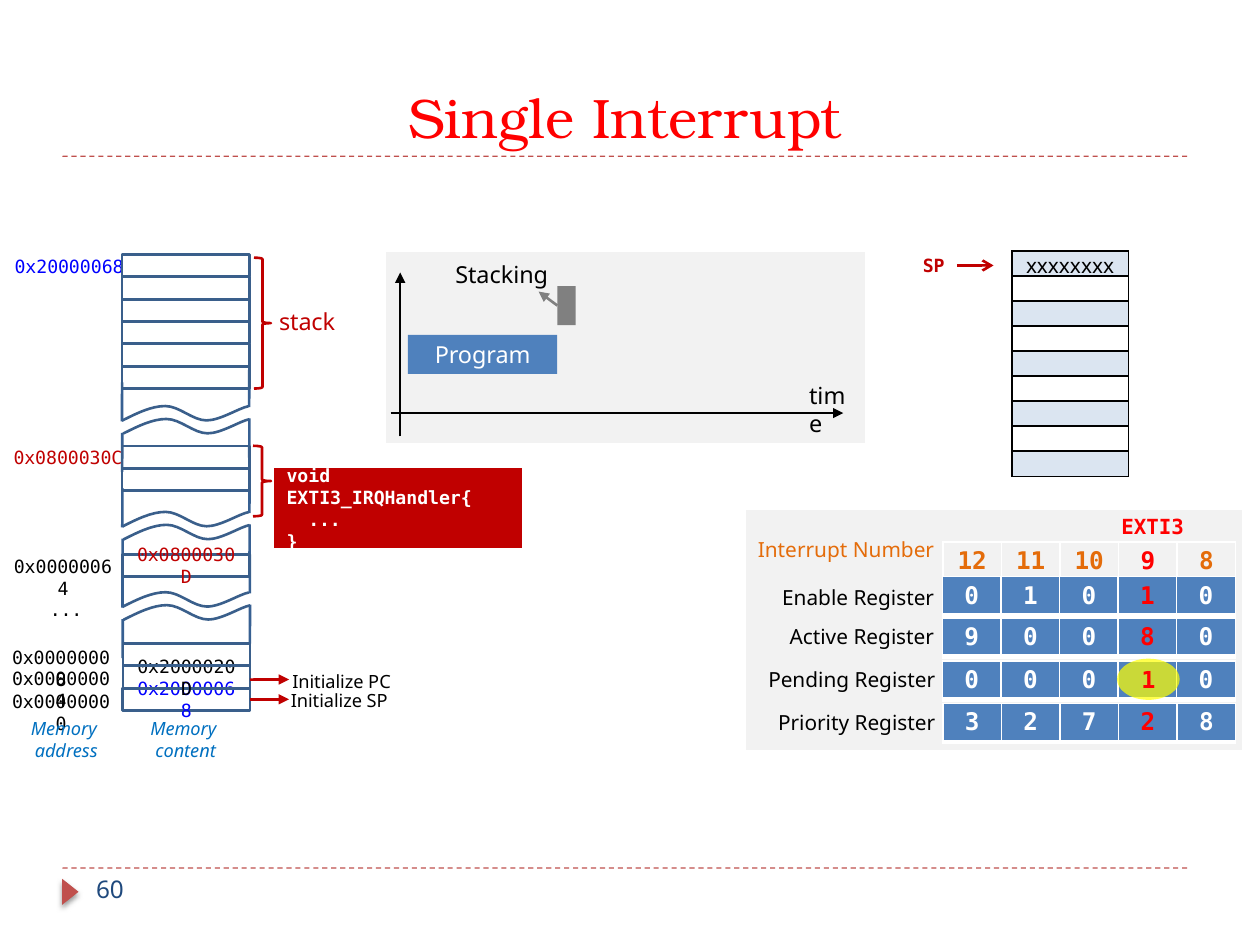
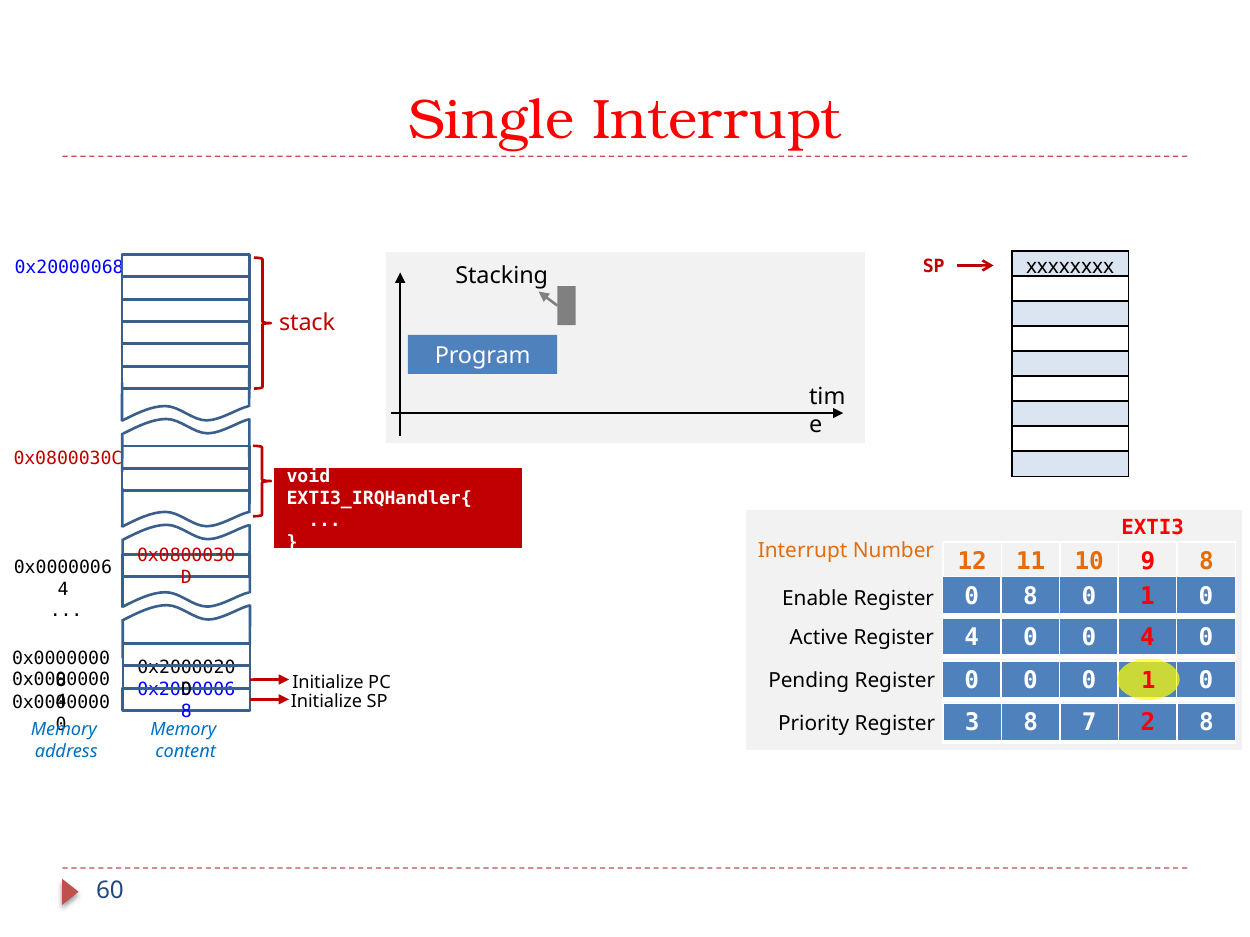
Register 0 1: 1 -> 8
Register 9: 9 -> 4
0 8: 8 -> 4
3 2: 2 -> 8
